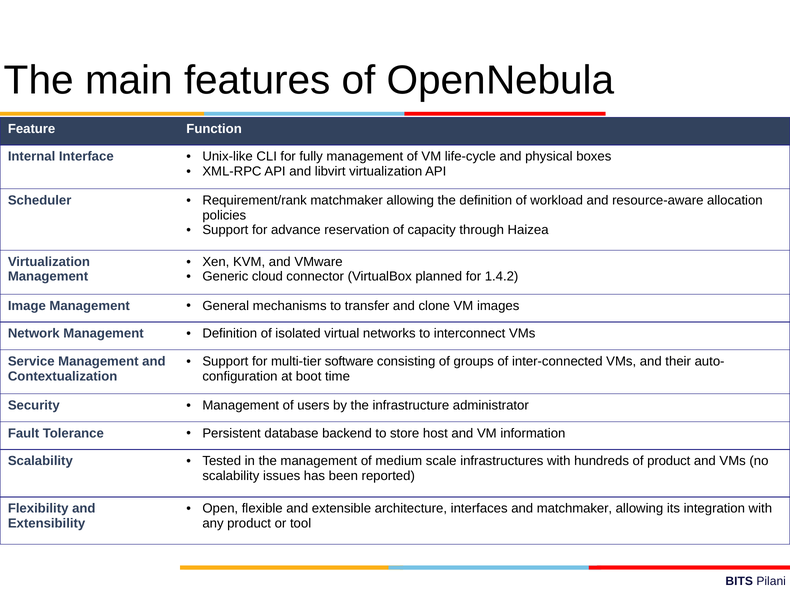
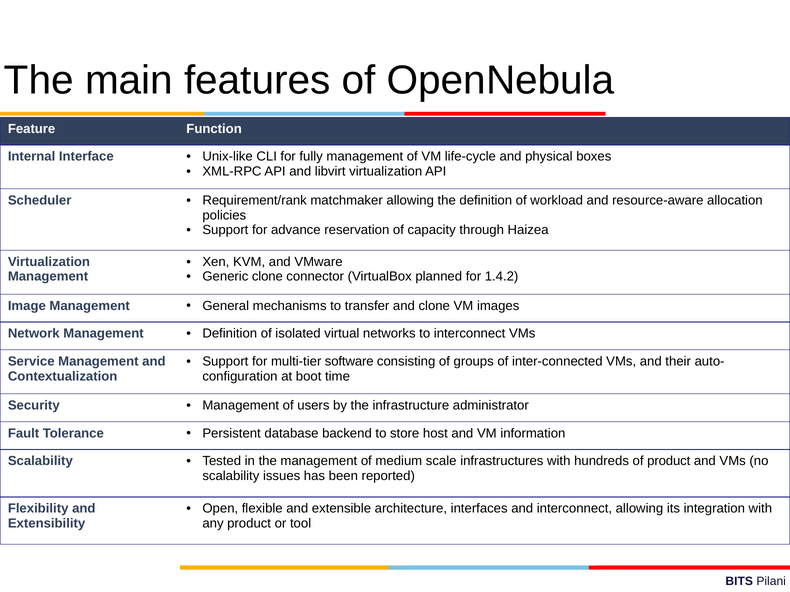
Generic cloud: cloud -> clone
and matchmaker: matchmaker -> interconnect
